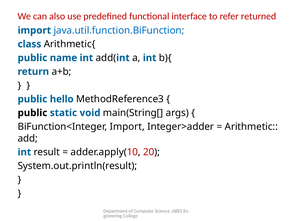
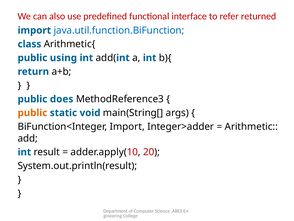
name: name -> using
hello: hello -> does
public at (32, 113) colour: black -> orange
